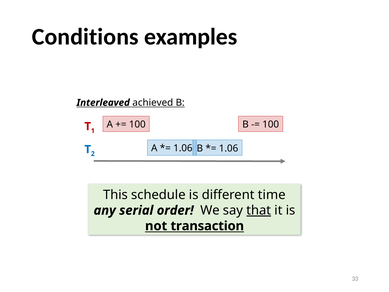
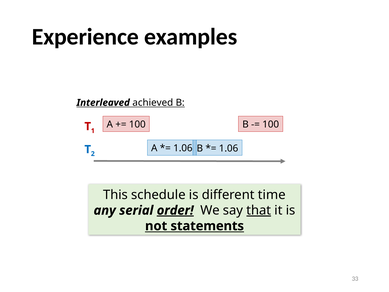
Conditions: Conditions -> Experience
order underline: none -> present
transaction: transaction -> statements
